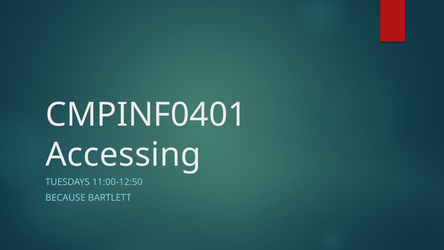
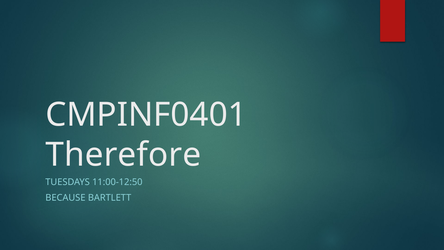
Accessing: Accessing -> Therefore
